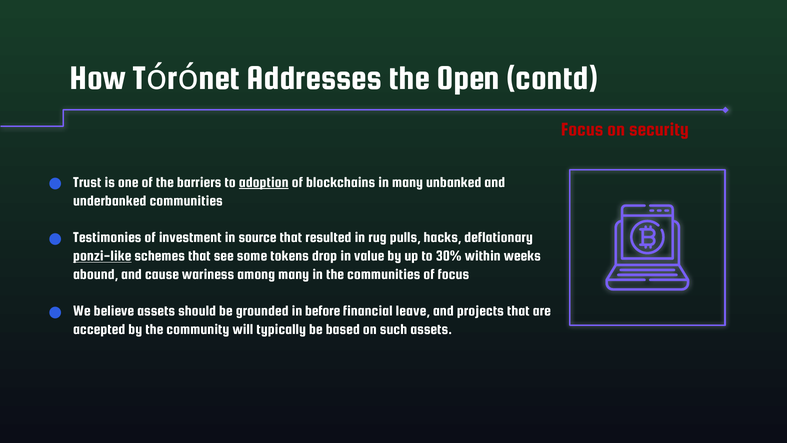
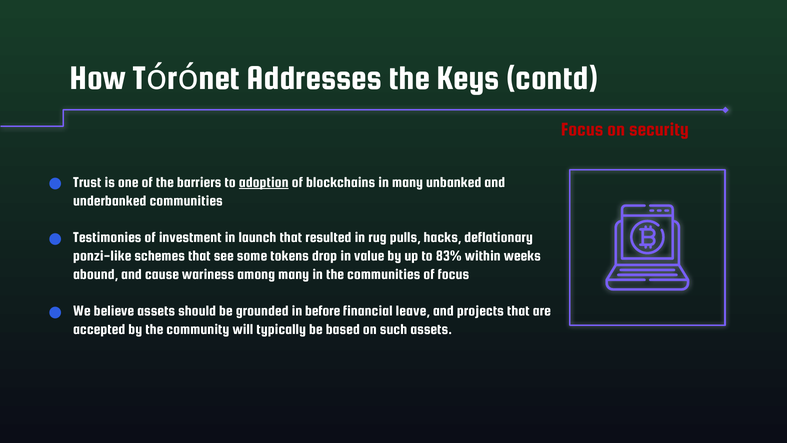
Open: Open -> Keys
source: source -> launch
ponzi-like underline: present -> none
30%: 30% -> 83%
